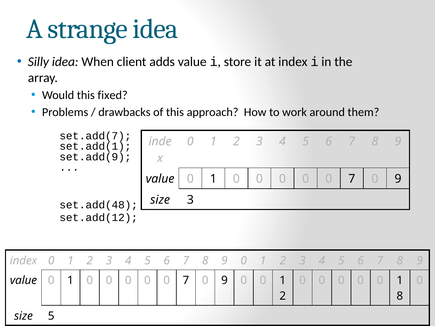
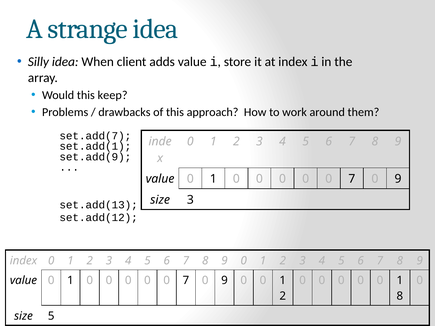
fixed: fixed -> keep
set.add(48: set.add(48 -> set.add(13
